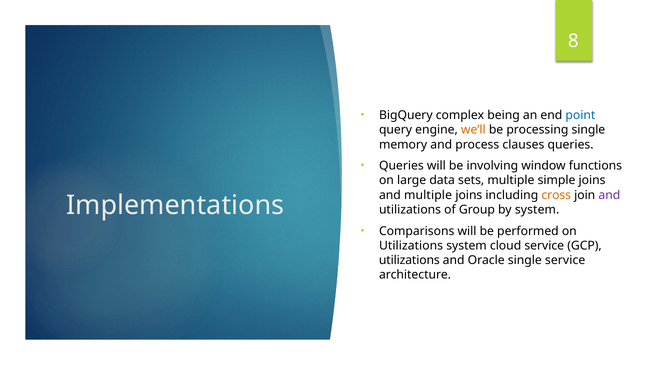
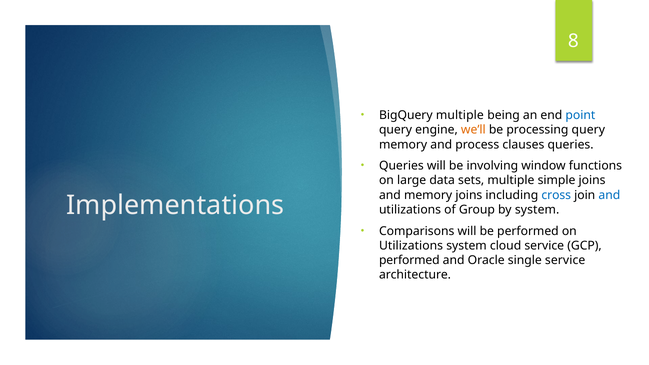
BigQuery complex: complex -> multiple
processing single: single -> query
and multiple: multiple -> memory
cross colour: orange -> blue
and at (609, 195) colour: purple -> blue
utilizations at (409, 260): utilizations -> performed
